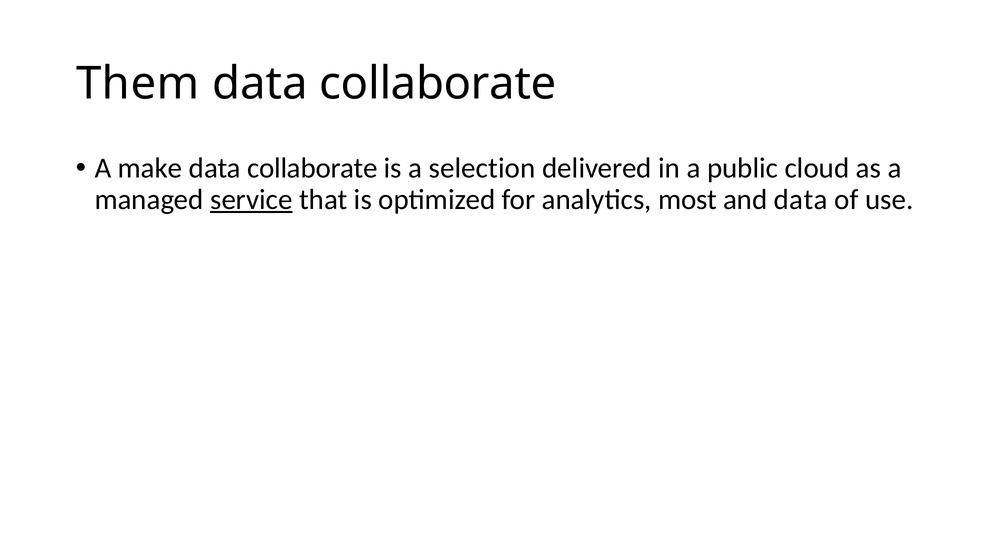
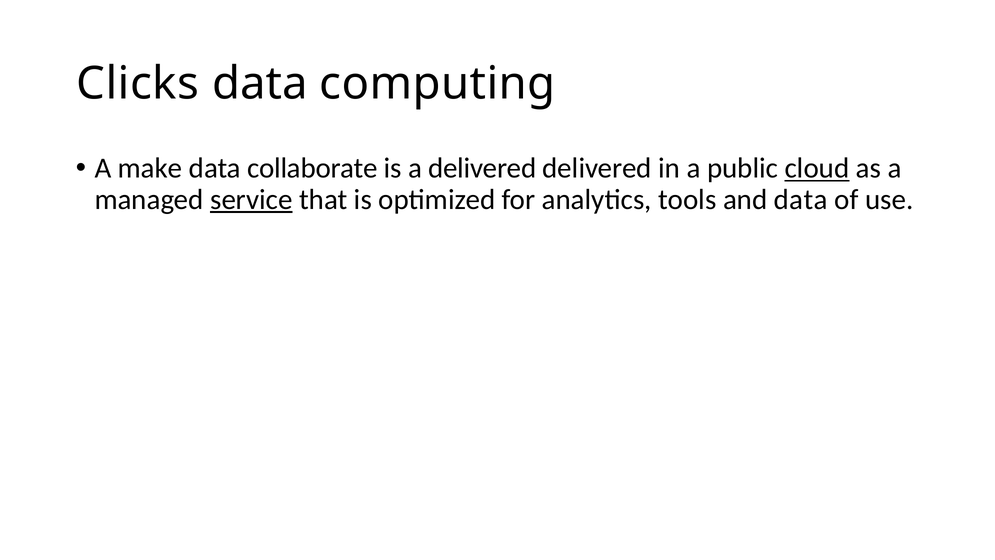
Them: Them -> Clicks
collaborate at (438, 84): collaborate -> computing
a selection: selection -> delivered
cloud underline: none -> present
most: most -> tools
